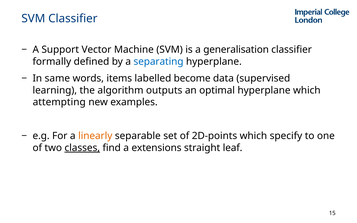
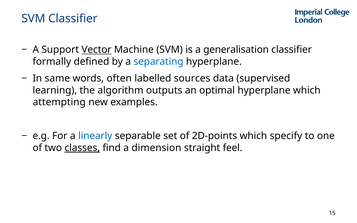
Vector underline: none -> present
items: items -> often
become: become -> sources
linearly colour: orange -> blue
extensions: extensions -> dimension
leaf: leaf -> feel
